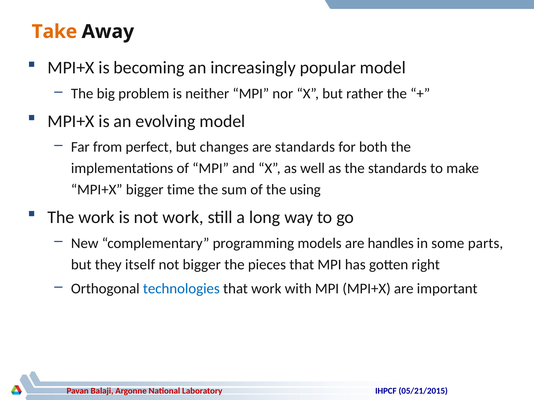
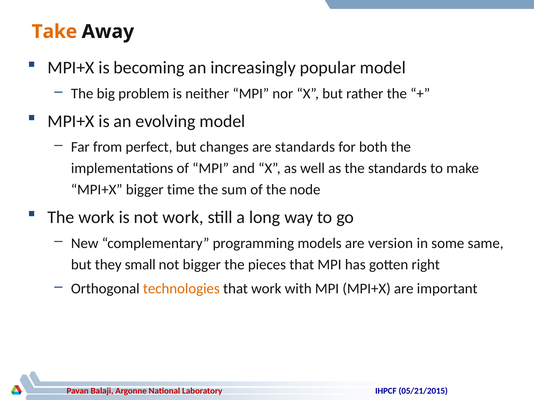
using: using -> node
handles: handles -> version
parts: parts -> same
itself: itself -> small
technologies colour: blue -> orange
